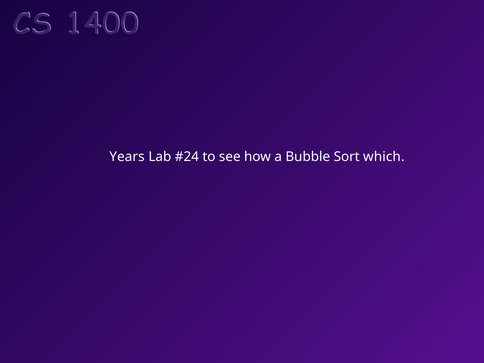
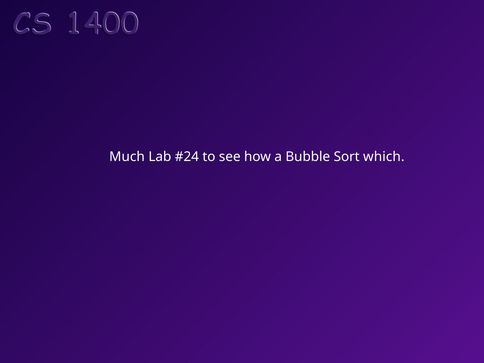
Years: Years -> Much
